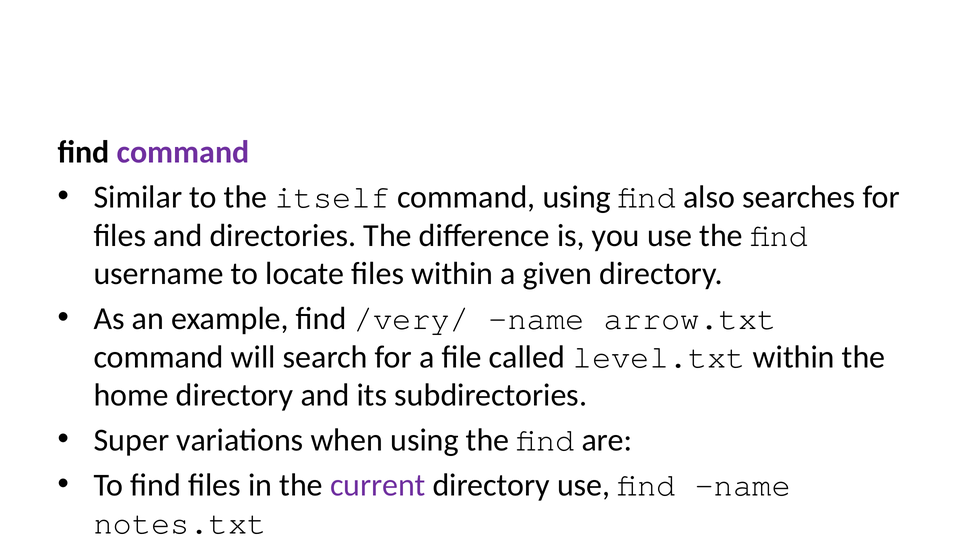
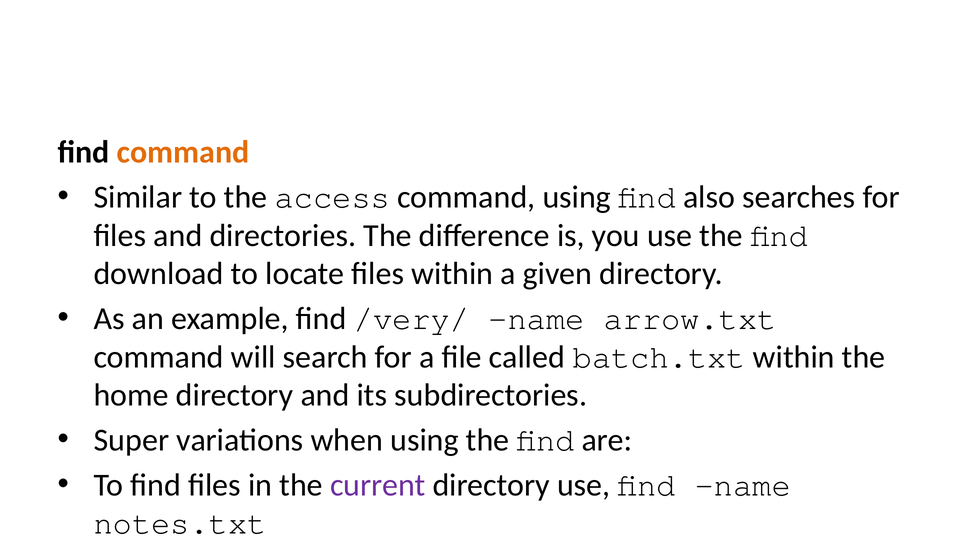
command at (183, 152) colour: purple -> orange
itself: itself -> access
username: username -> download
level.txt: level.txt -> batch.txt
